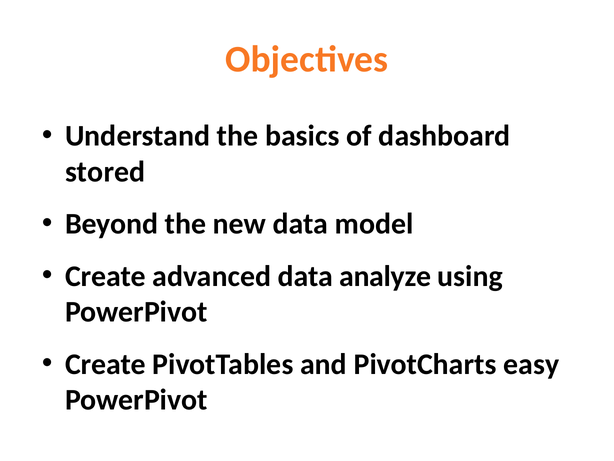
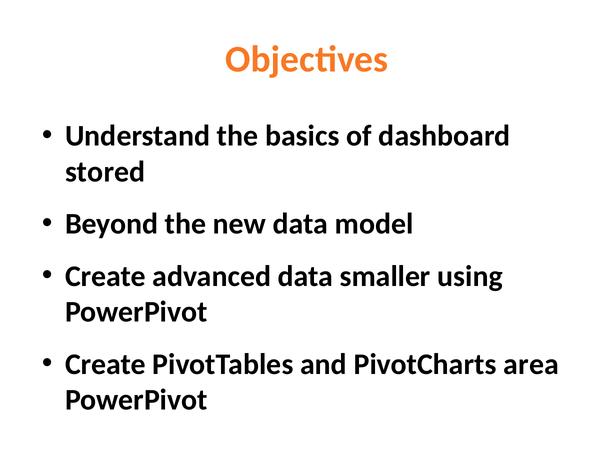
analyze: analyze -> smaller
easy: easy -> area
